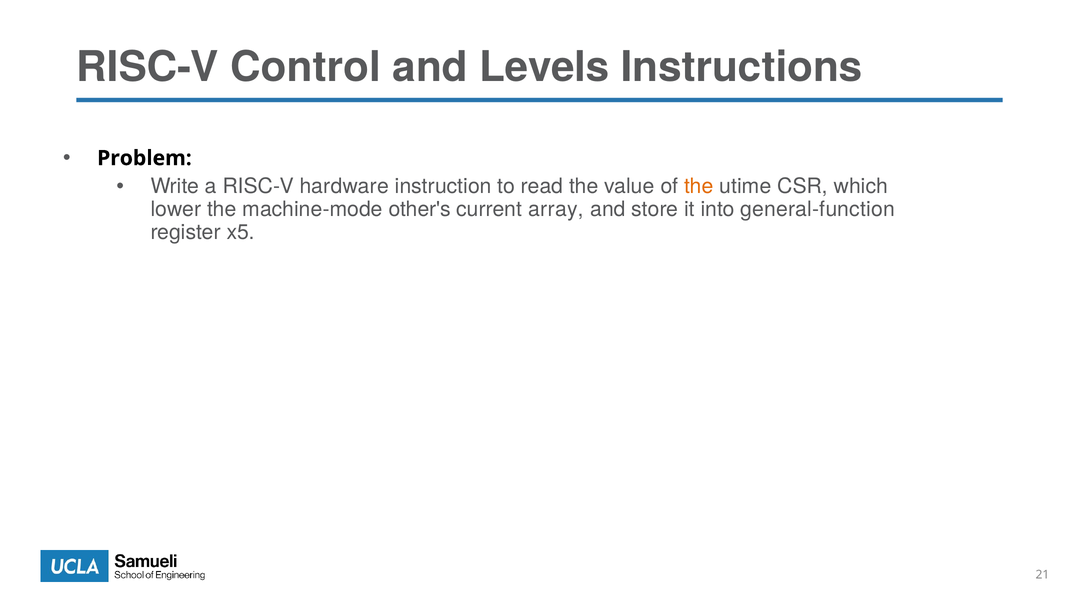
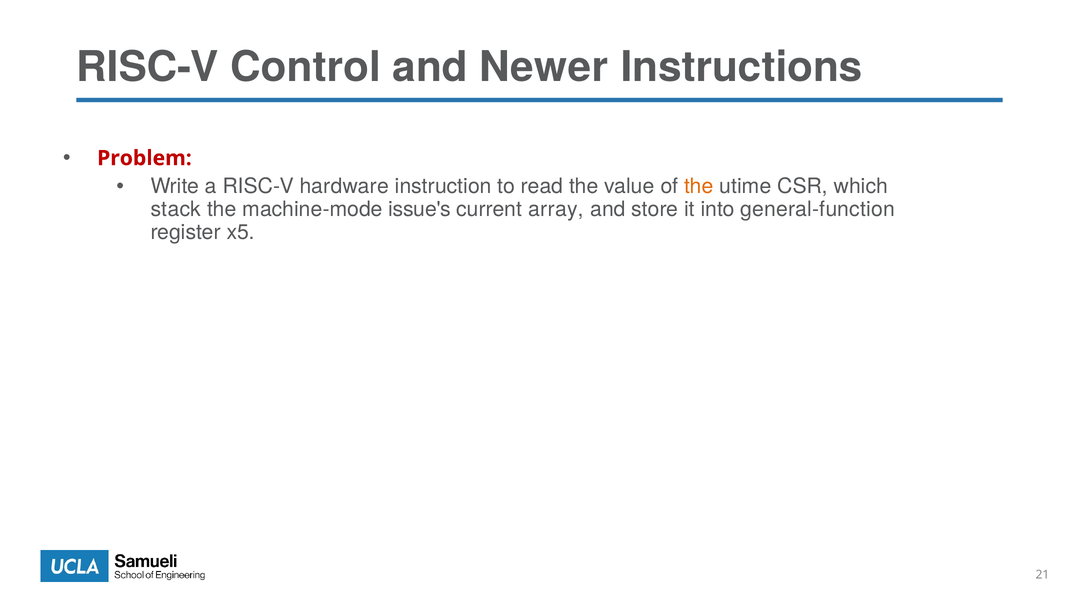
Levels: Levels -> Newer
Problem colour: black -> red
lower: lower -> stack
other's: other's -> issue's
